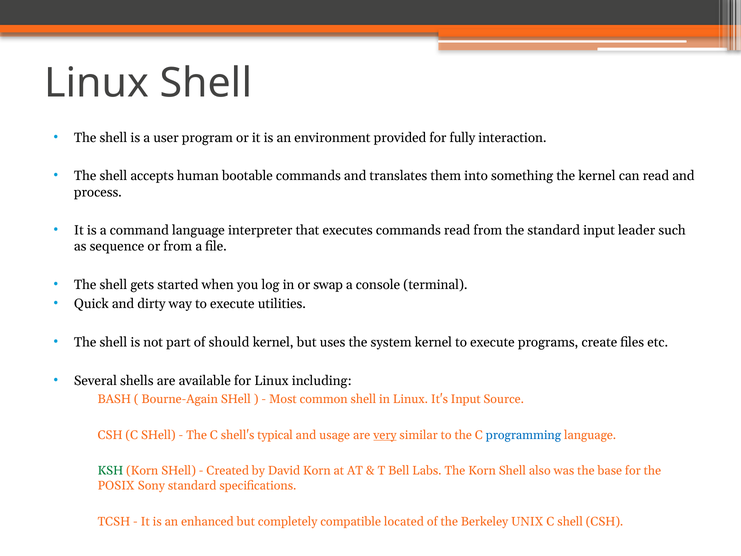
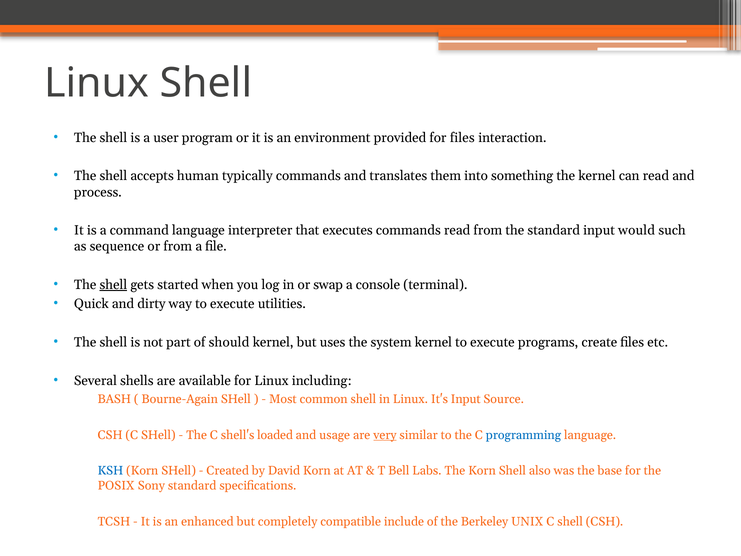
for fully: fully -> files
bootable: bootable -> typically
leader: leader -> would
shell at (113, 285) underline: none -> present
typical: typical -> loaded
KSH colour: green -> blue
located: located -> include
